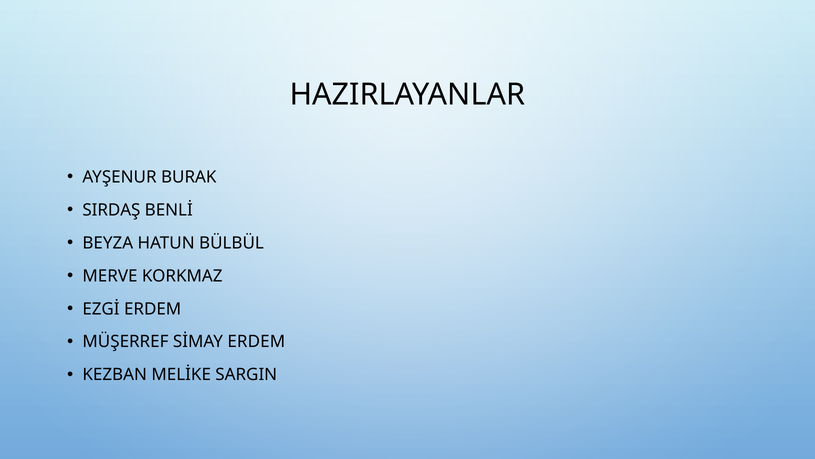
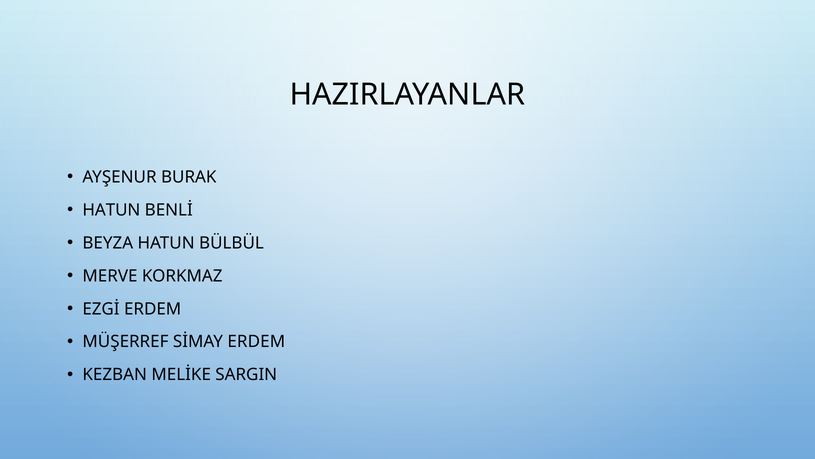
SIRDAŞ at (111, 210): SIRDAŞ -> HATUN
